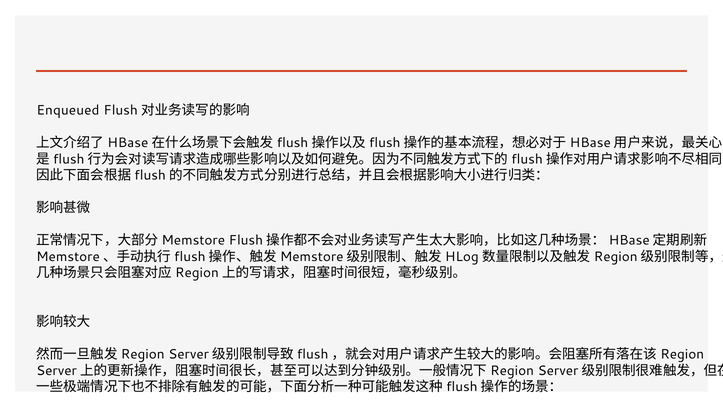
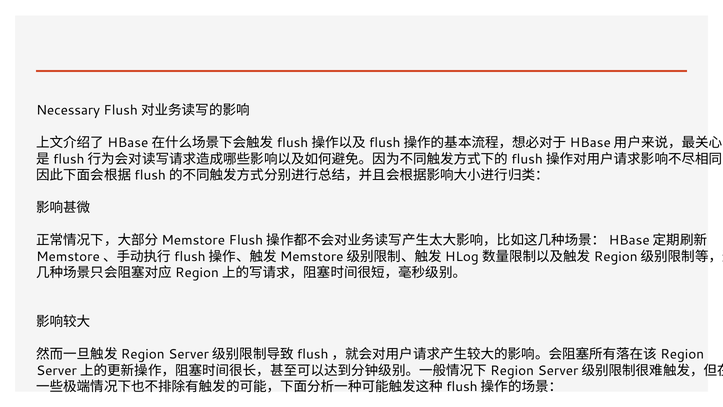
Enqueued: Enqueued -> Necessary
